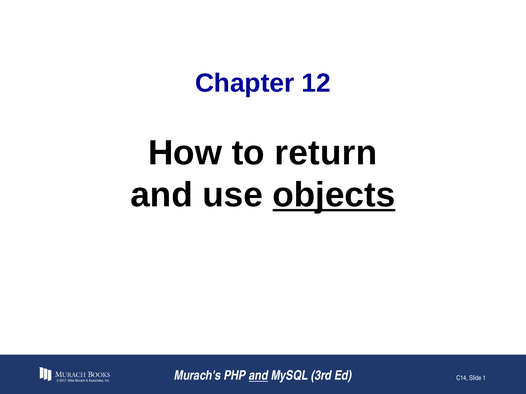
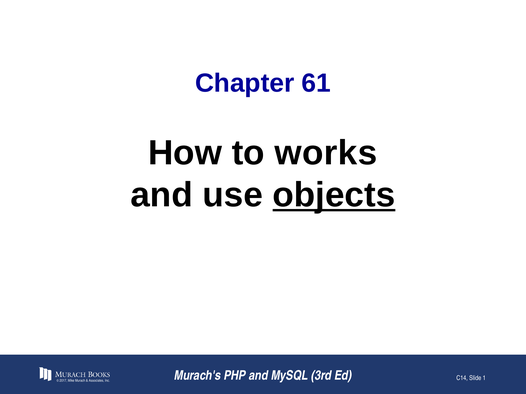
12: 12 -> 61
return: return -> works
and at (258, 376) underline: present -> none
